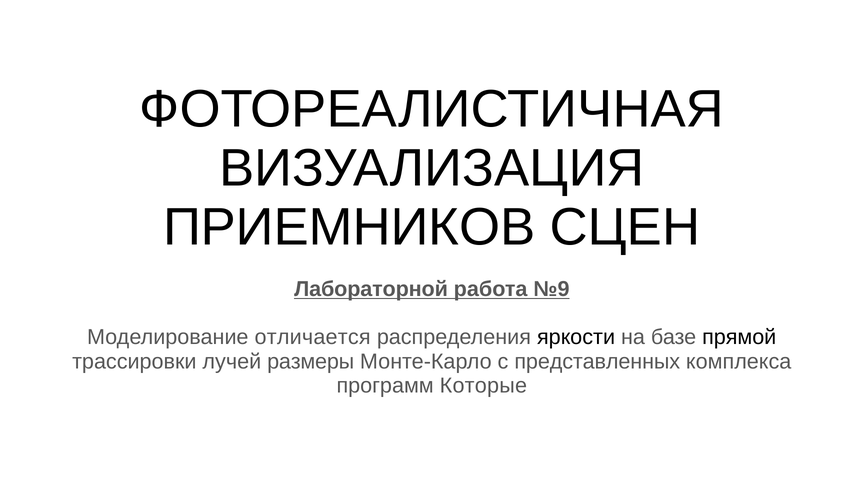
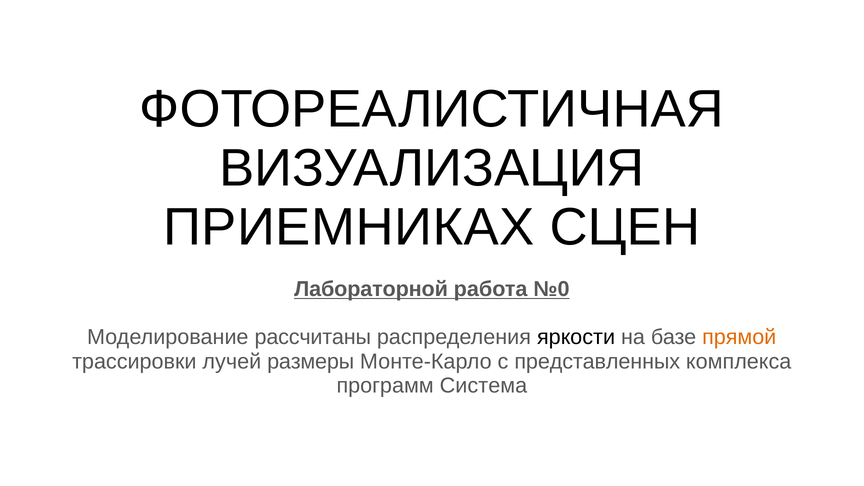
ПРИЕМНИКОВ: ПРИЕМНИКОВ -> ПРИЕМНИКАХ
№9: №9 -> №0
отличается: отличается -> рассчитаны
прямой colour: black -> orange
Которые: Которые -> Система
